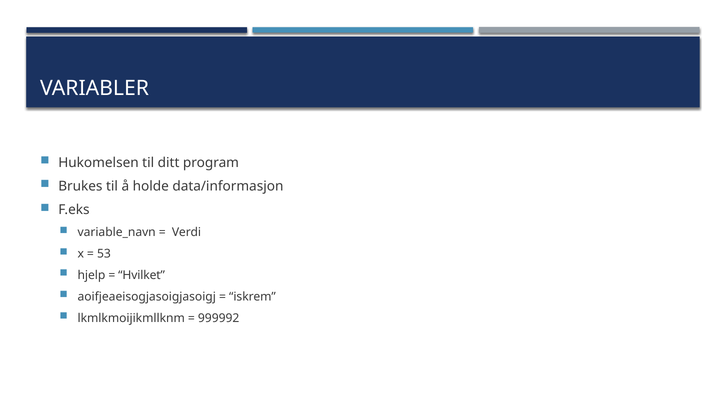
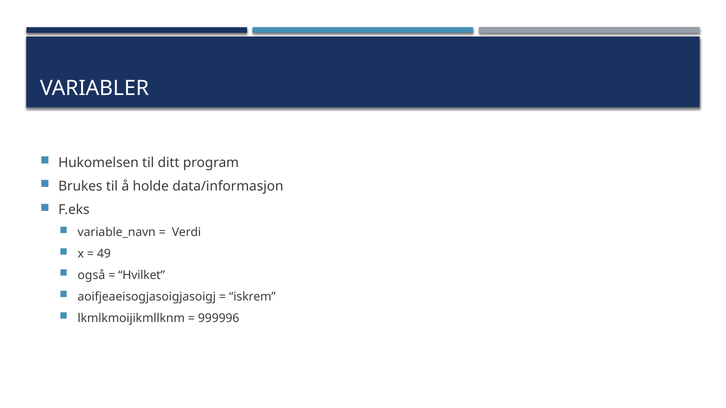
53: 53 -> 49
hjelp: hjelp -> også
999992: 999992 -> 999996
